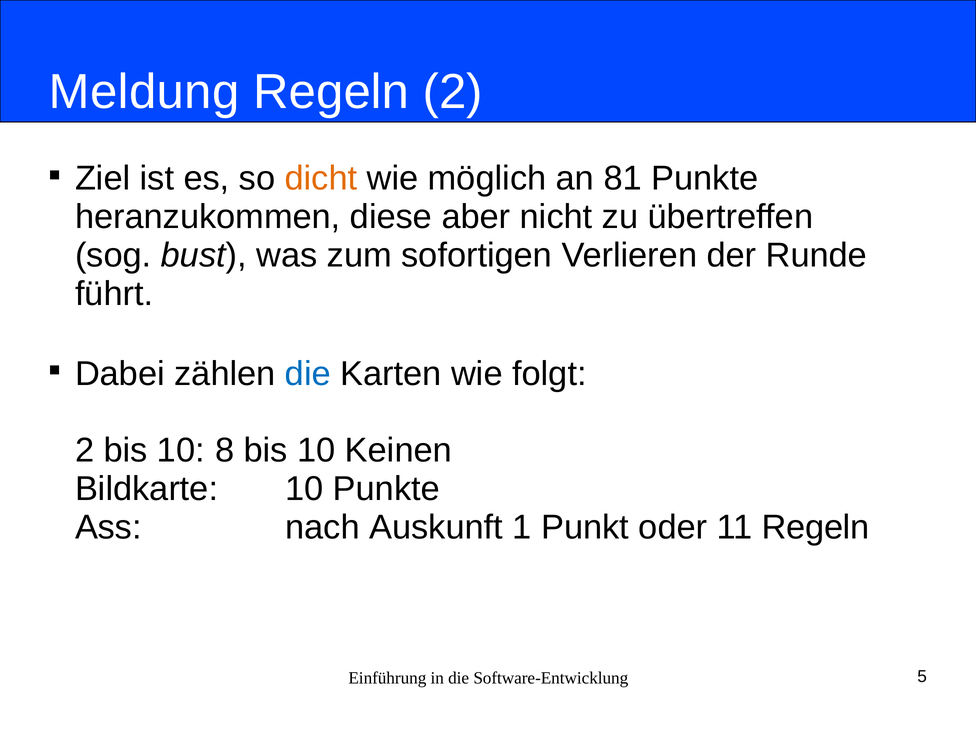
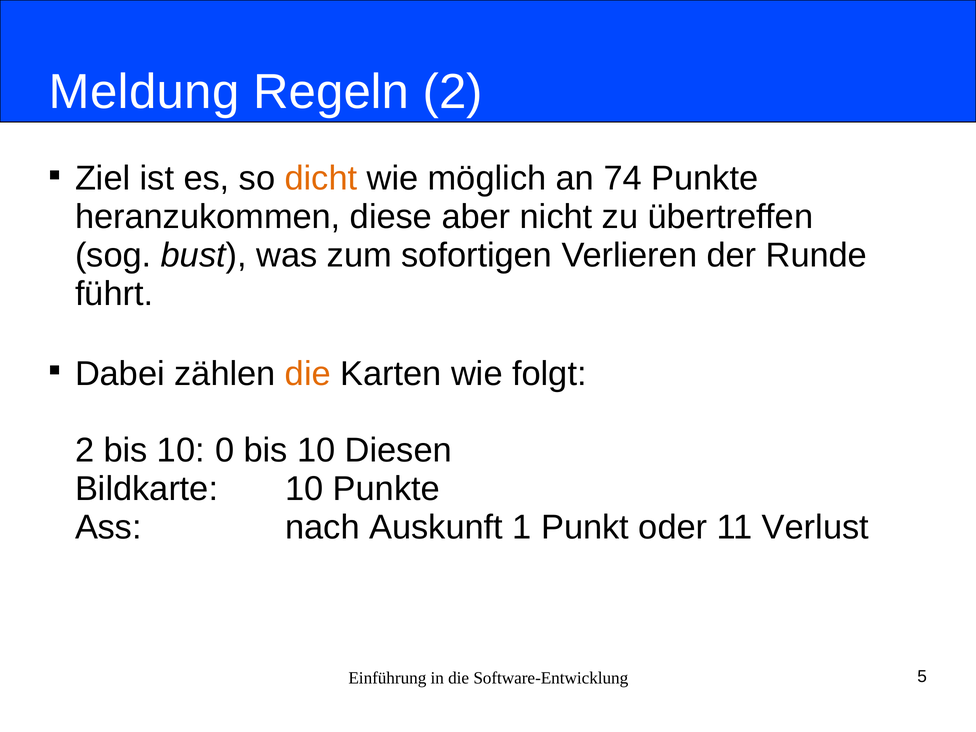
81: 81 -> 74
die at (308, 374) colour: blue -> orange
8: 8 -> 0
Keinen: Keinen -> Diesen
11 Regeln: Regeln -> Verlust
